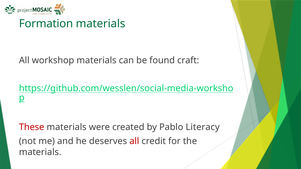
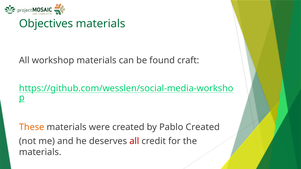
Formation: Formation -> Objectives
These colour: red -> orange
Pablo Literacy: Literacy -> Created
